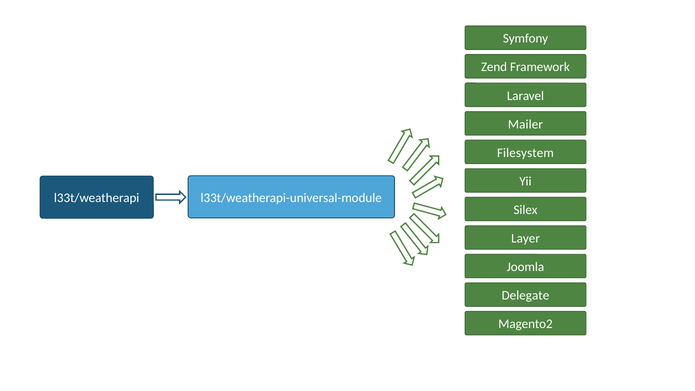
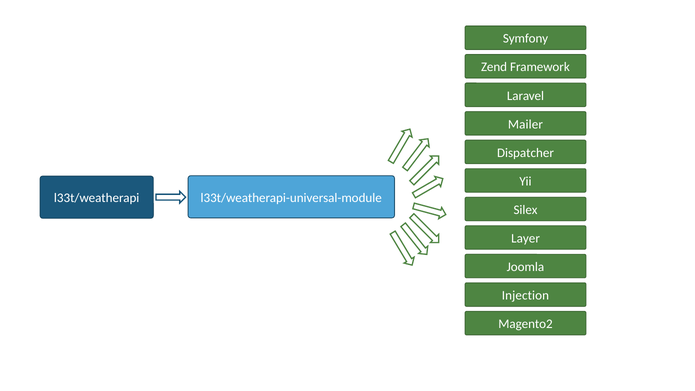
Filesystem: Filesystem -> Dispatcher
Delegate: Delegate -> Injection
